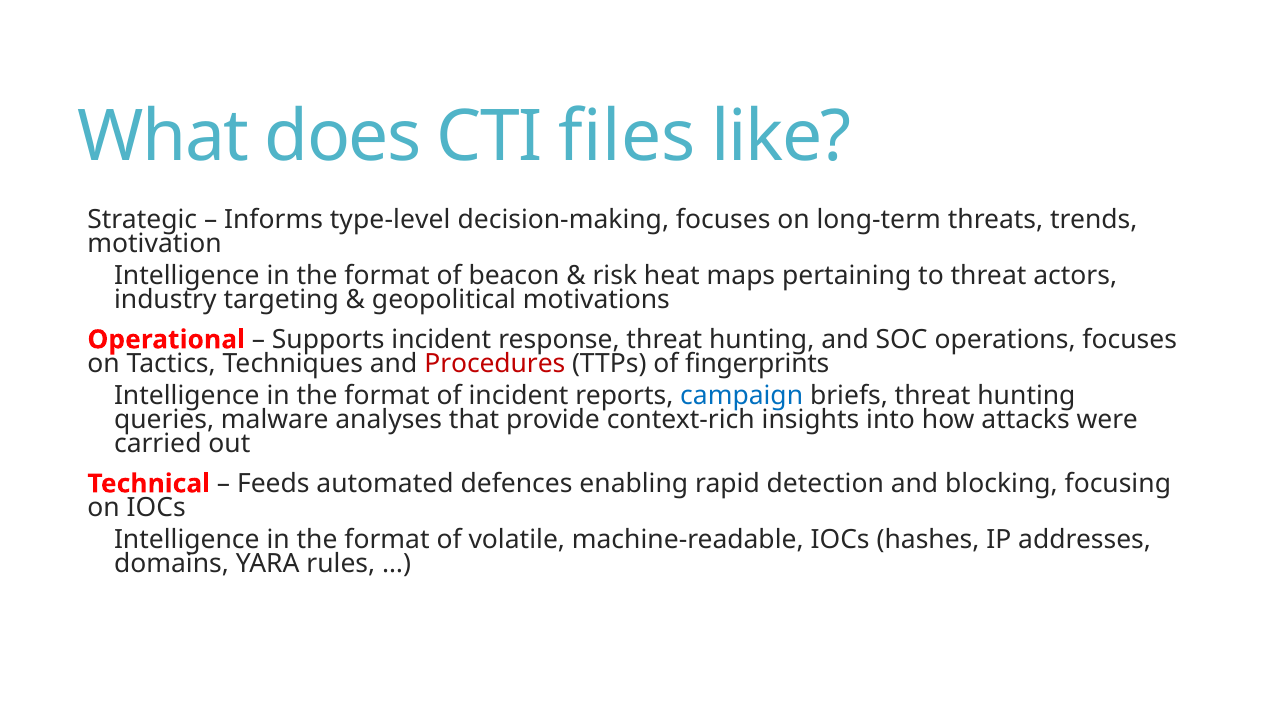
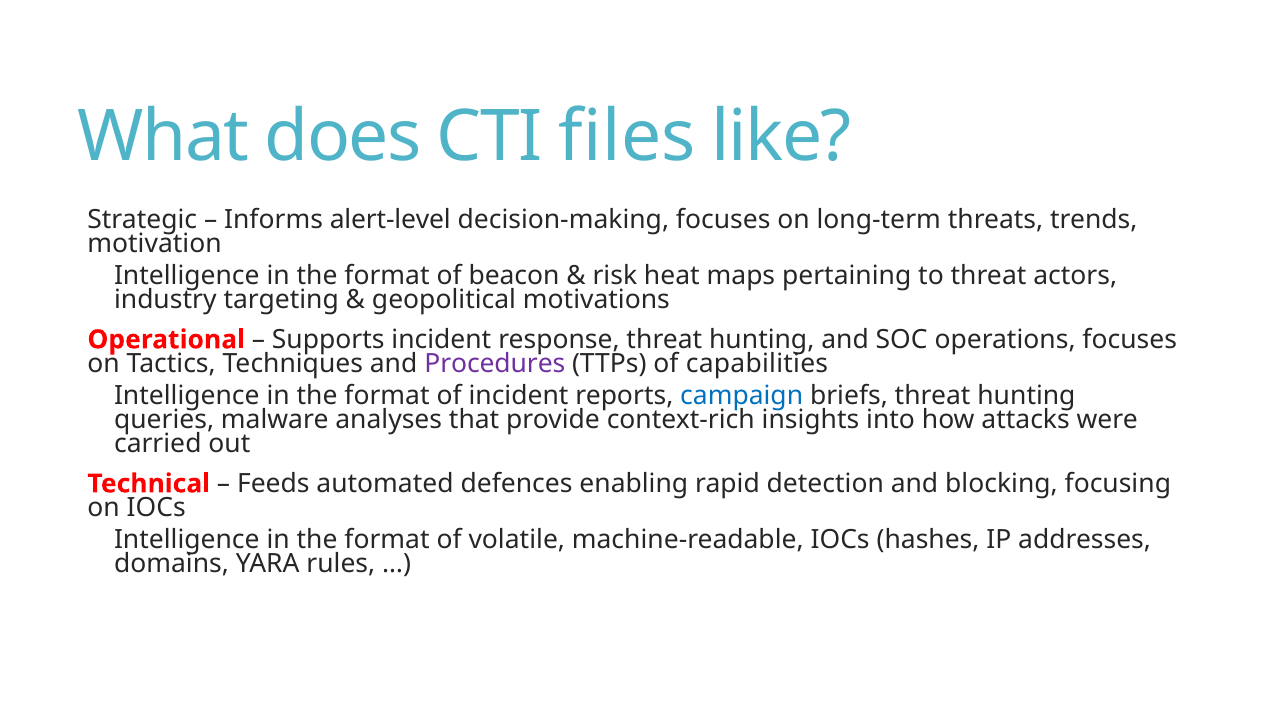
type-level: type-level -> alert-level
Procedures colour: red -> purple
fingerprints: fingerprints -> capabilities
